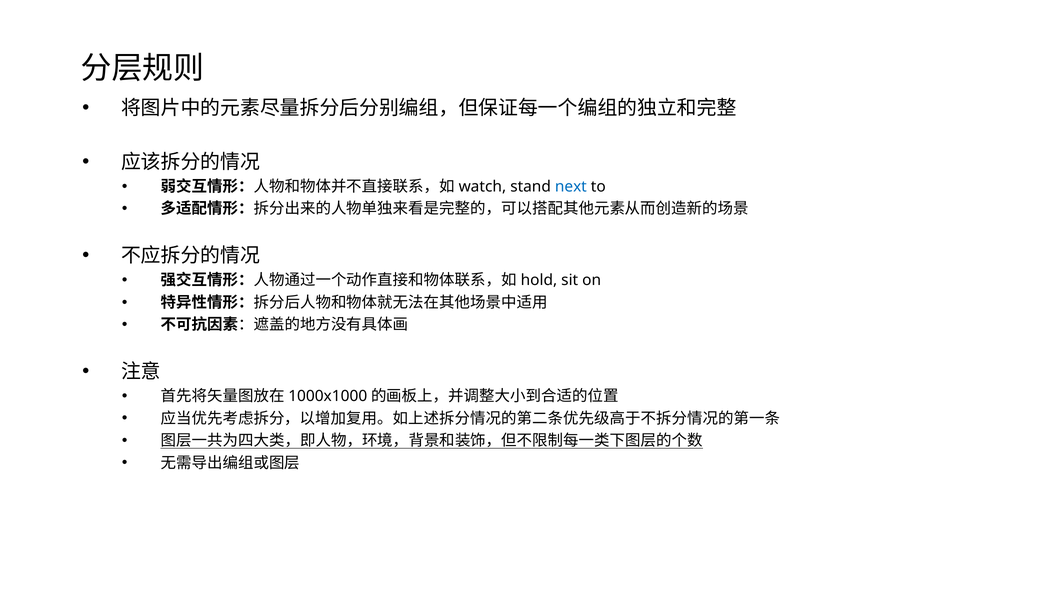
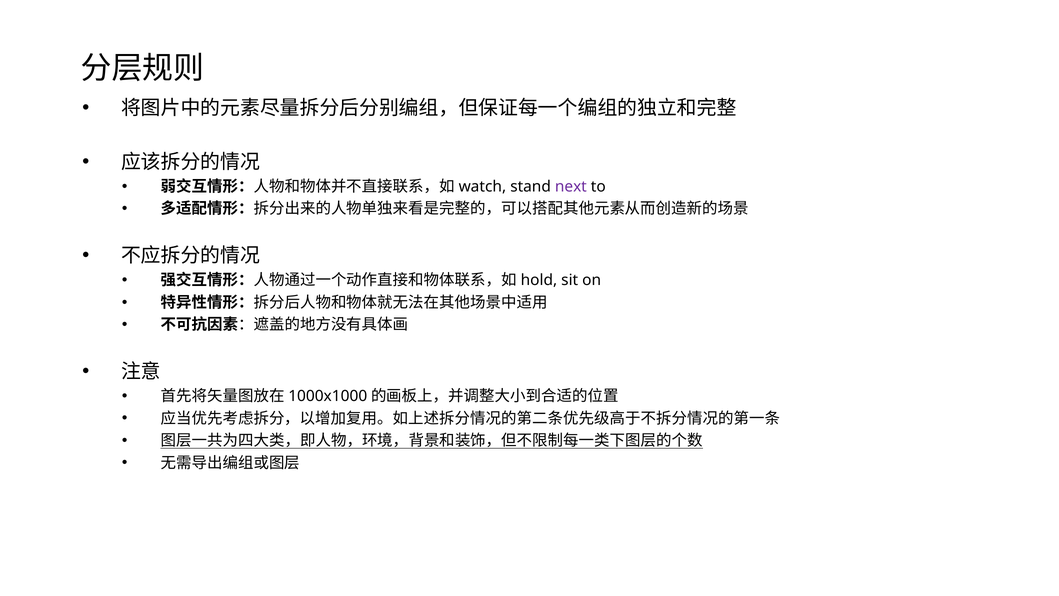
next colour: blue -> purple
